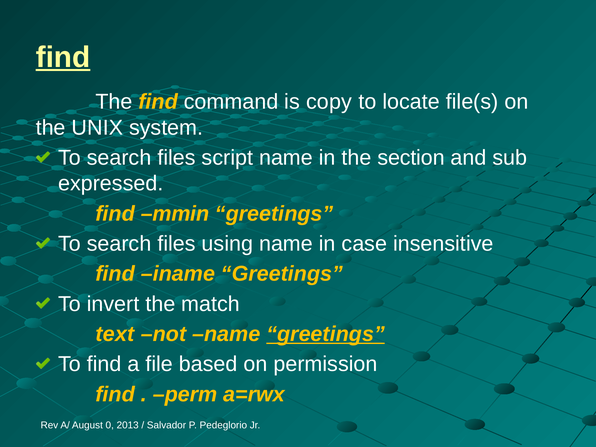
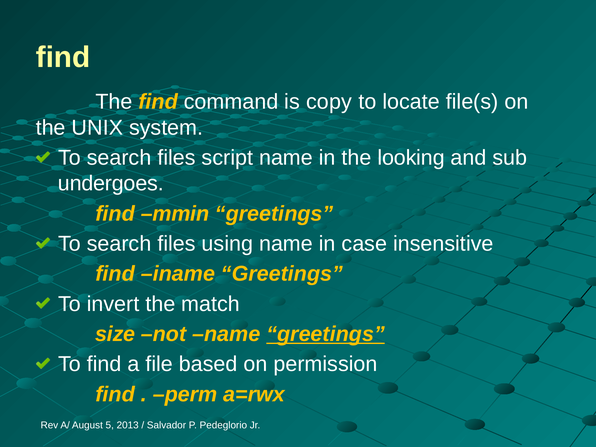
find at (63, 57) underline: present -> none
section: section -> looking
expressed: expressed -> undergoes
text: text -> size
0: 0 -> 5
